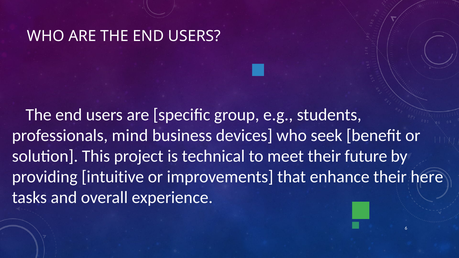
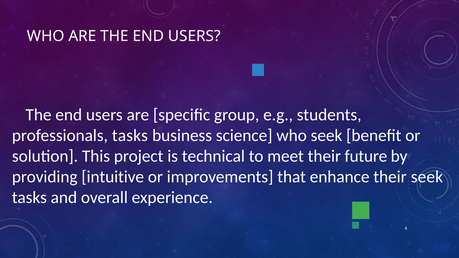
professionals mind: mind -> tasks
devices: devices -> science
their here: here -> seek
